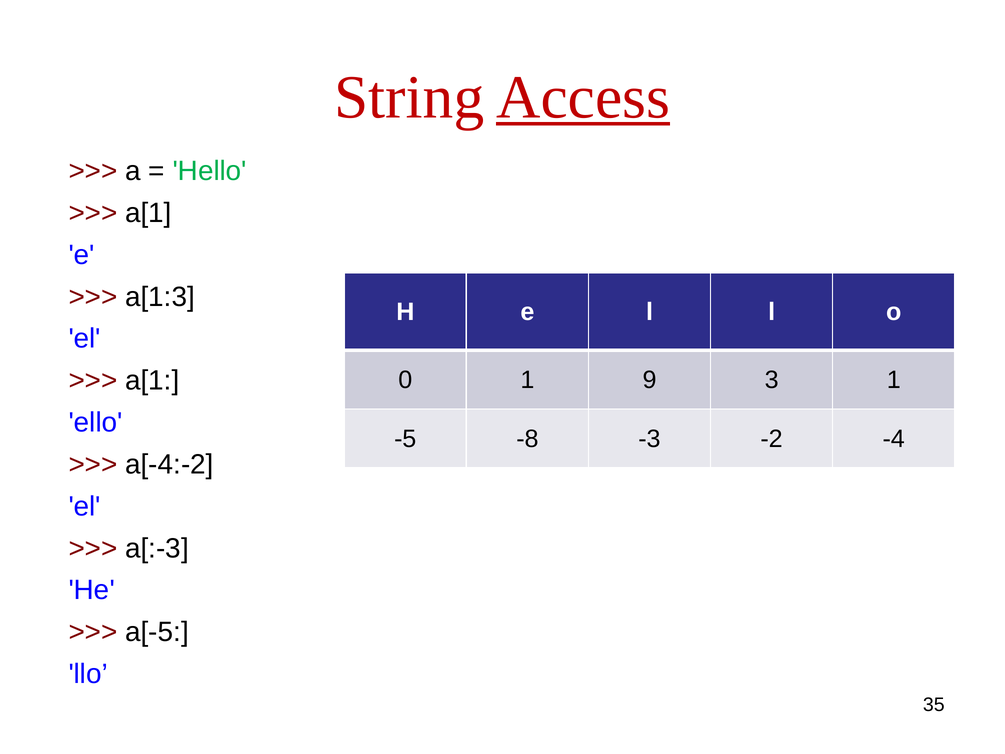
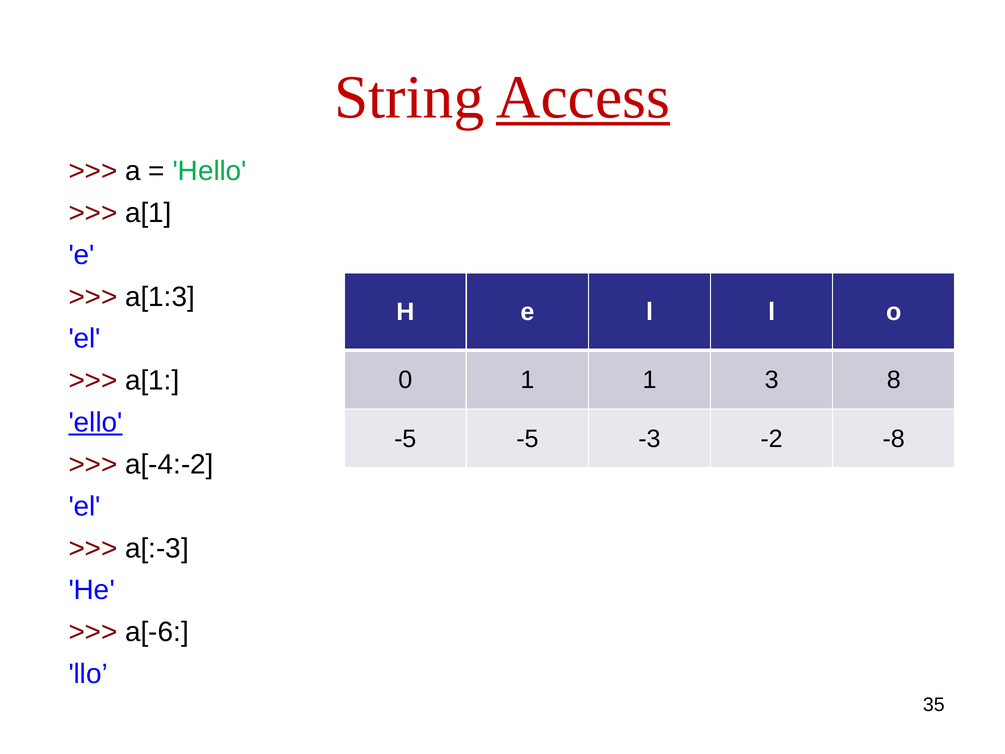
1 9: 9 -> 1
3 1: 1 -> 8
ello underline: none -> present
-5 -8: -8 -> -5
-4: -4 -> -8
a[-5: a[-5 -> a[-6
